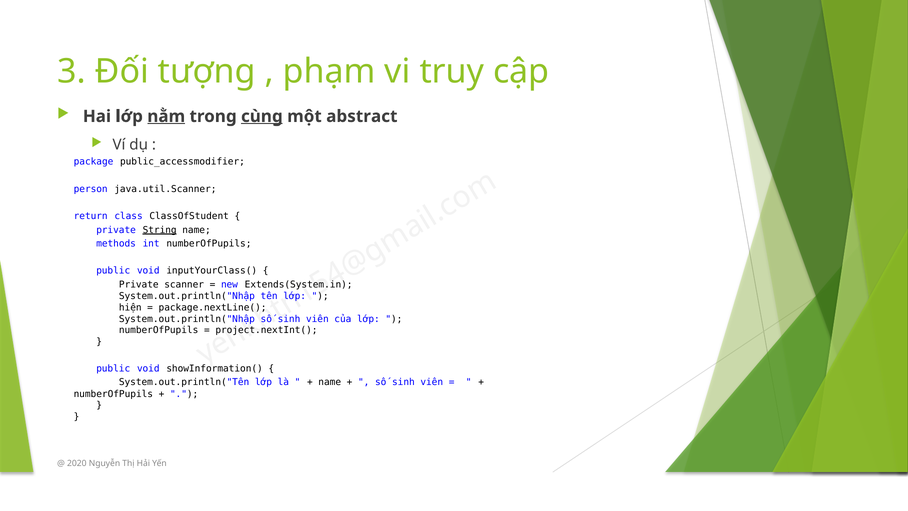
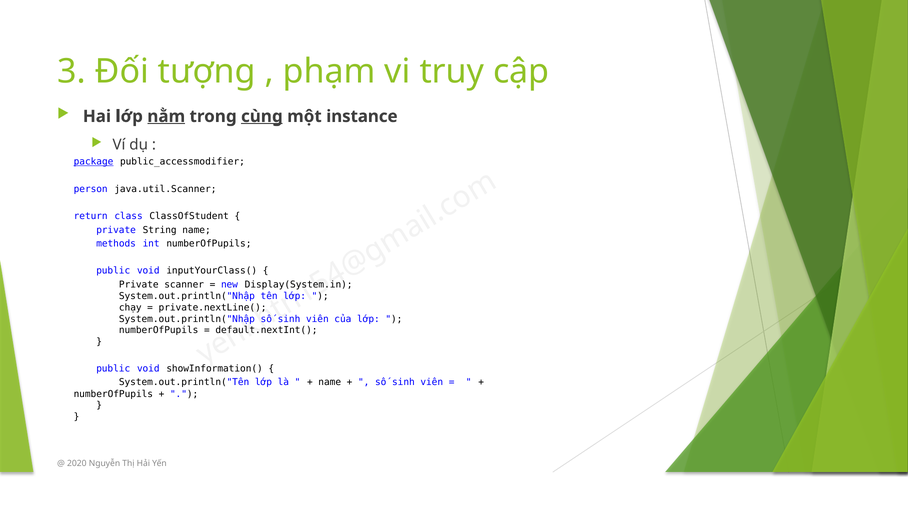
abstract: abstract -> instance
package underline: none -> present
String underline: present -> none
Extends(System.in: Extends(System.in -> Display(System.in
hiện: hiện -> chạy
package.nextLine(: package.nextLine( -> private.nextLine(
project.nextInt(: project.nextInt( -> default.nextInt(
